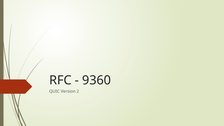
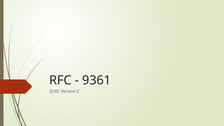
9360: 9360 -> 9361
